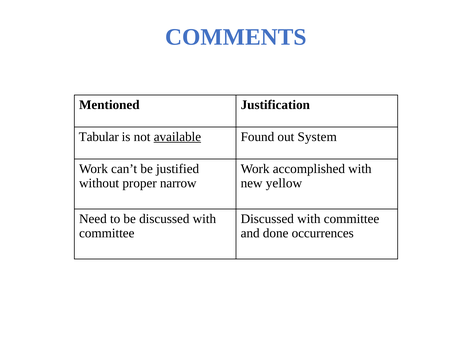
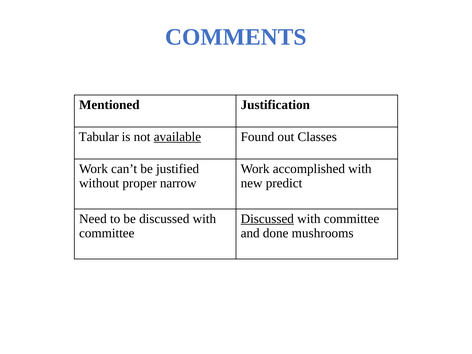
System: System -> Classes
yellow: yellow -> predict
Discussed at (267, 219) underline: none -> present
occurrences: occurrences -> mushrooms
